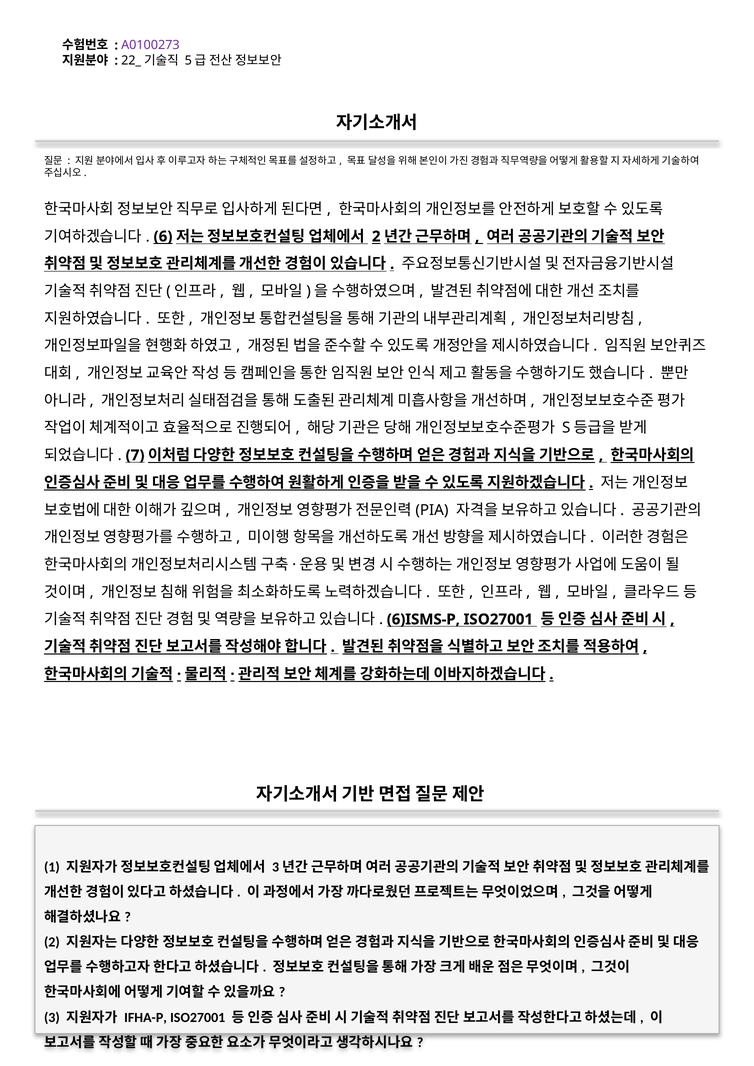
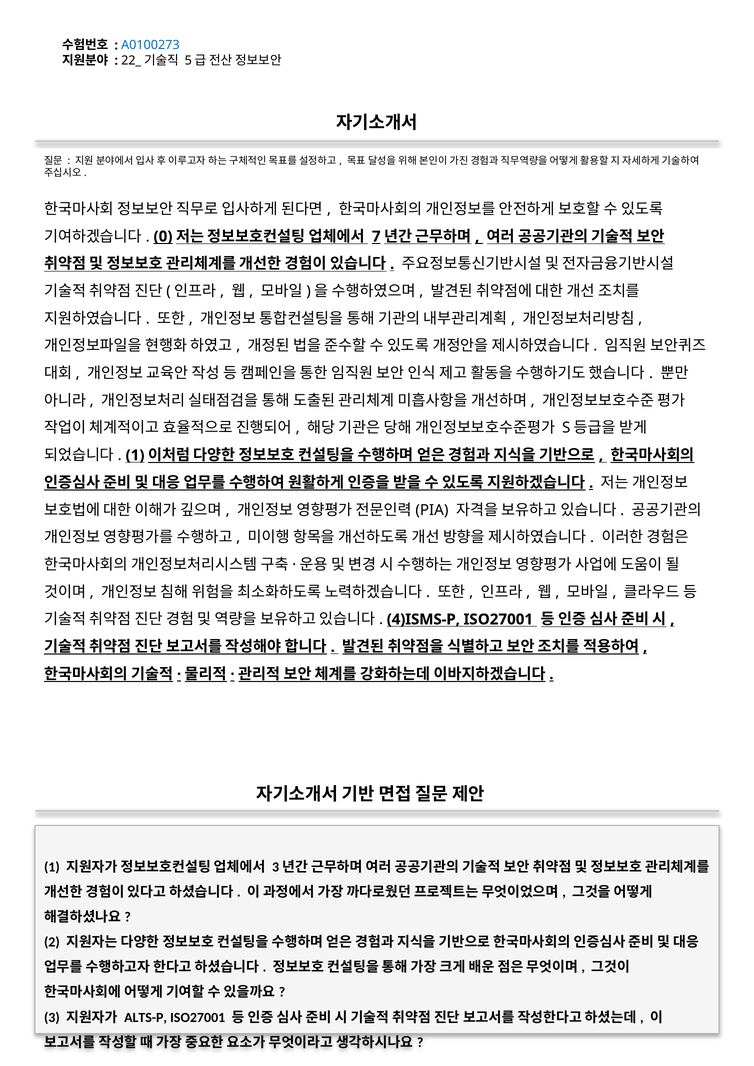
A0100273 colour: purple -> blue
6: 6 -> 0
2 at (376, 237): 2 -> 7
7 at (135, 455): 7 -> 1
6)ISMS-P: 6)ISMS-P -> 4)ISMS-P
IFHA-P: IFHA-P -> ALTS-P
